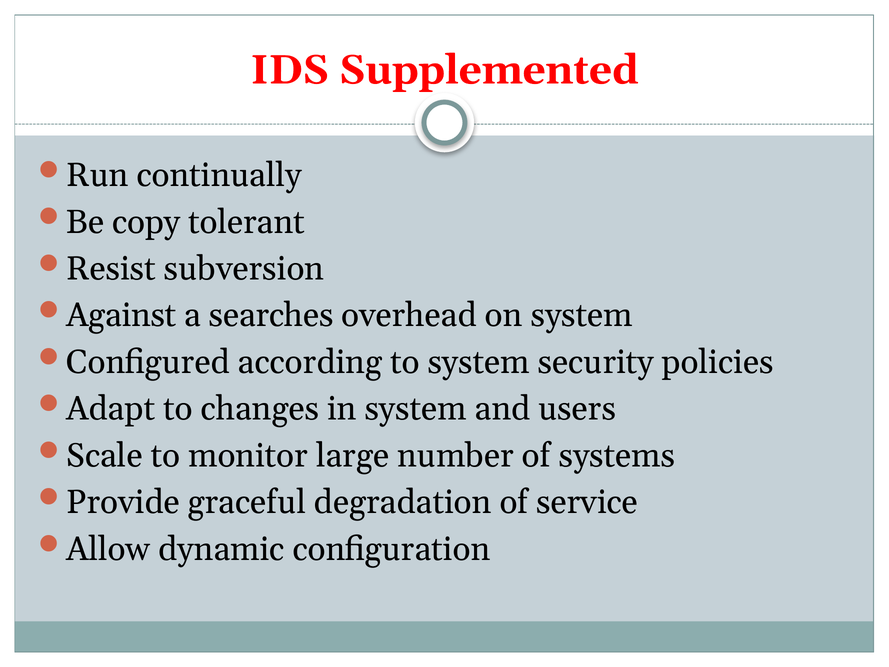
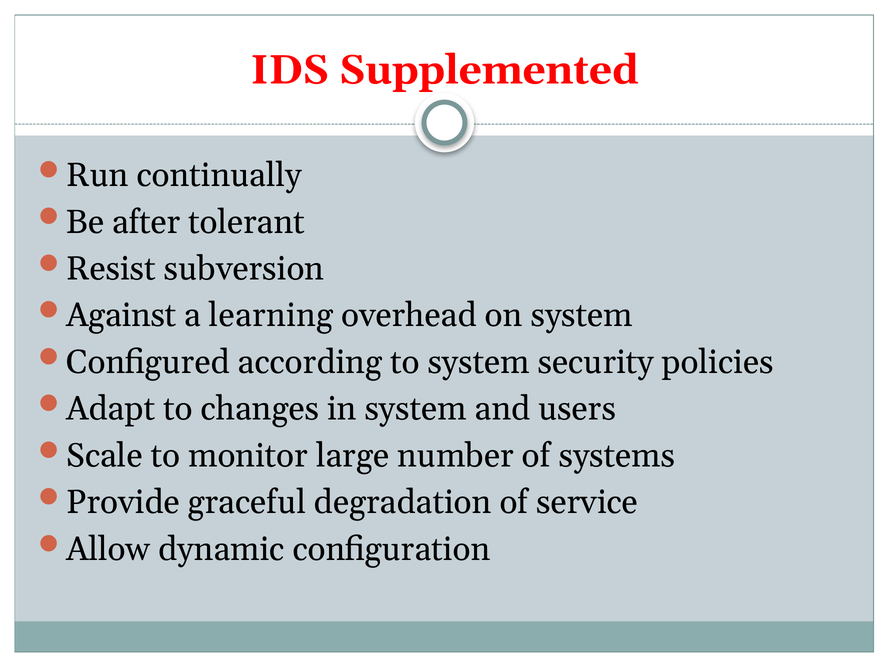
copy: copy -> after
searches: searches -> learning
